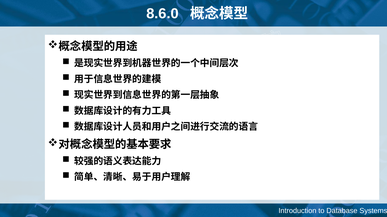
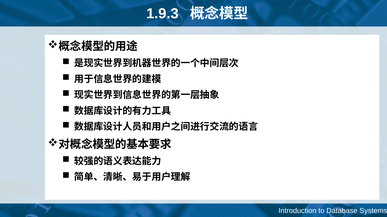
8.6.0: 8.6.0 -> 1.9.3
